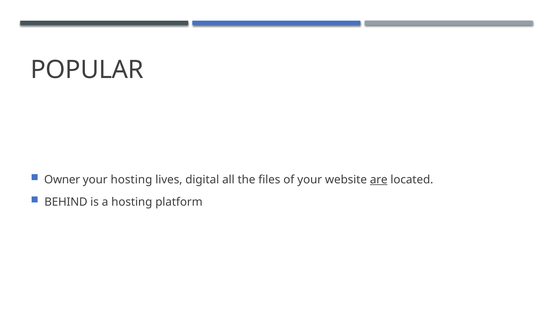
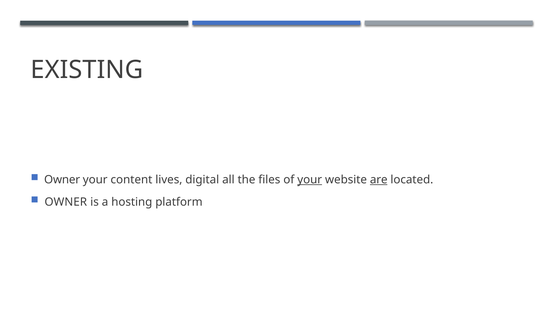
POPULAR: POPULAR -> EXISTING
your hosting: hosting -> content
your at (310, 180) underline: none -> present
BEHIND at (66, 202): BEHIND -> OWNER
